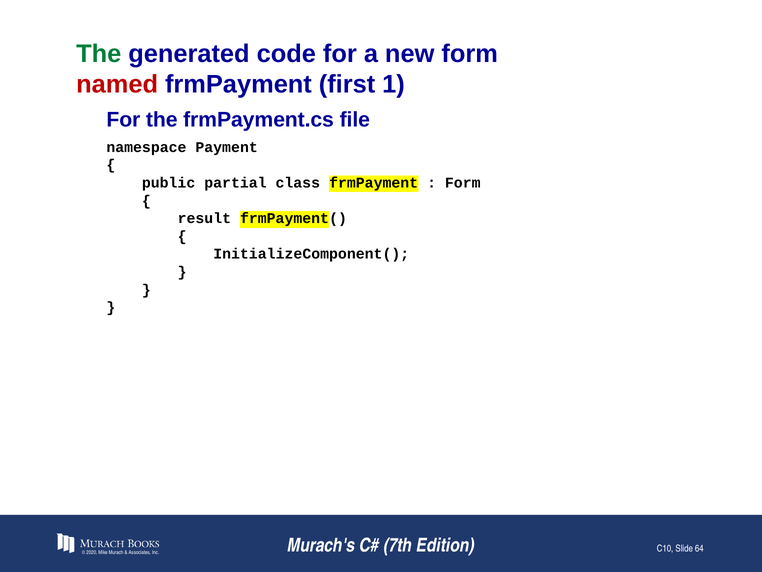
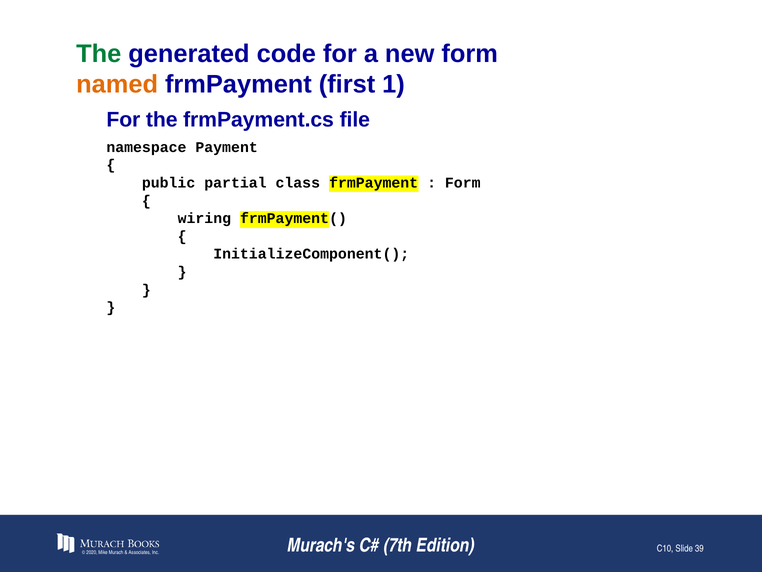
named colour: red -> orange
result: result -> wiring
64: 64 -> 39
